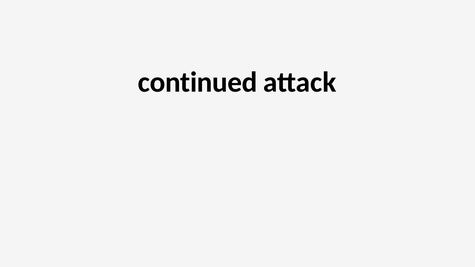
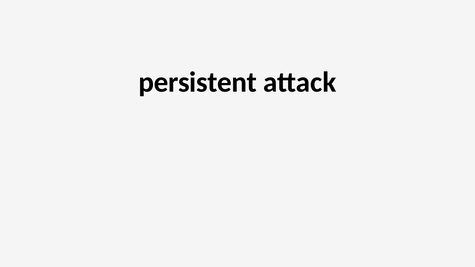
continued: continued -> persistent
